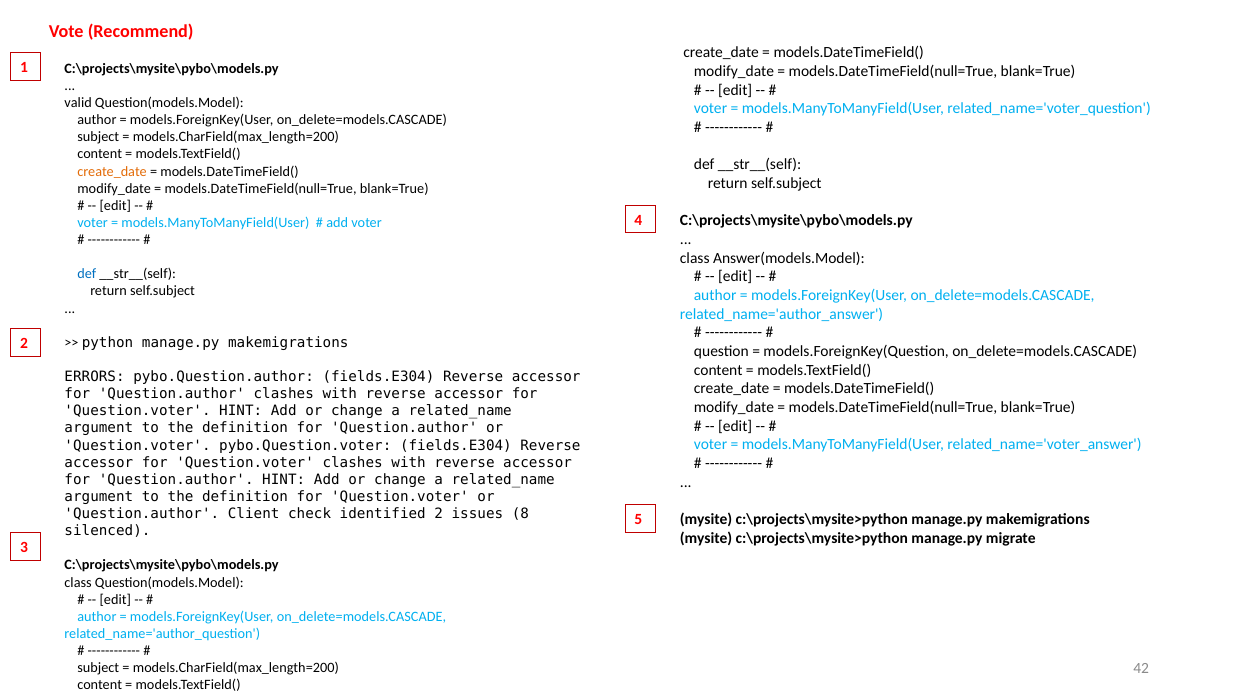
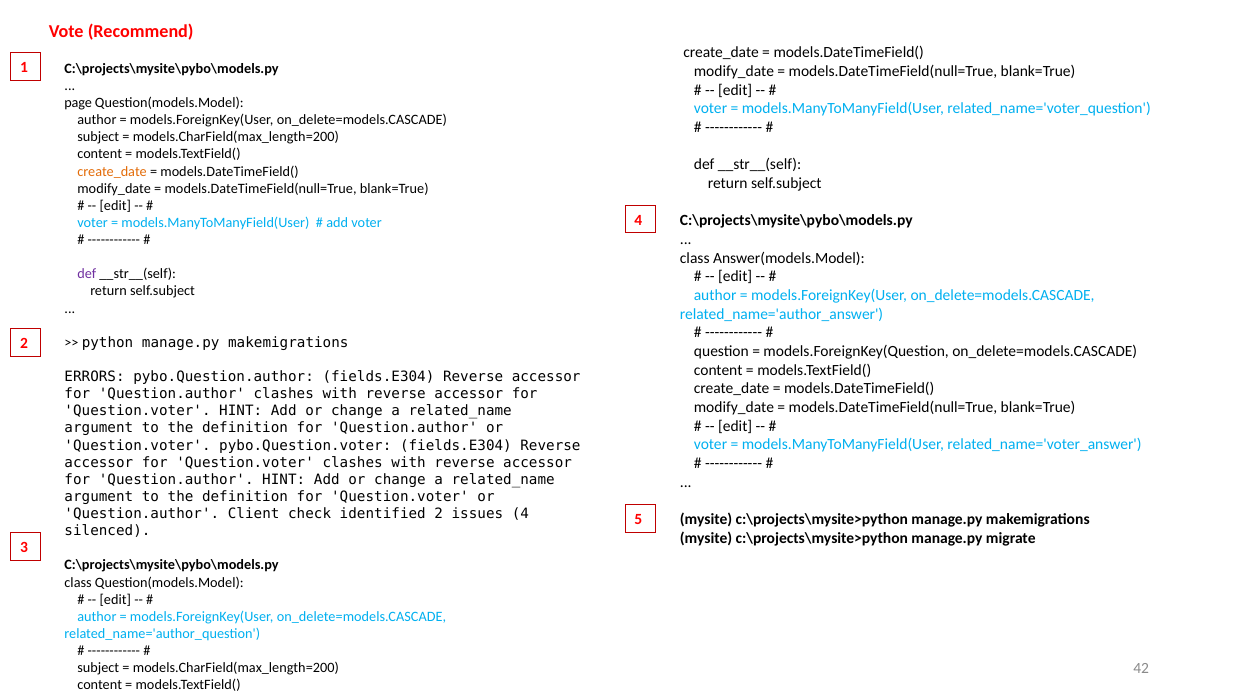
valid: valid -> page
def at (87, 274) colour: blue -> purple
issues 8: 8 -> 4
